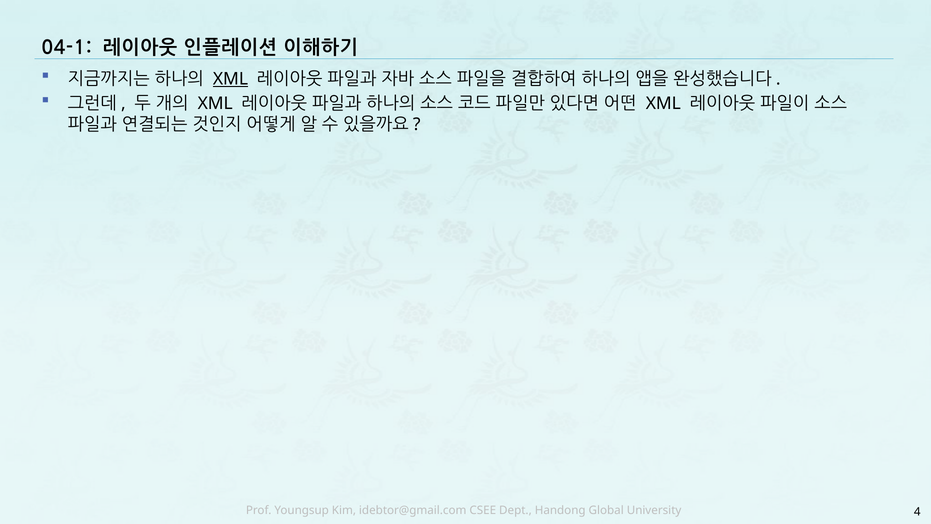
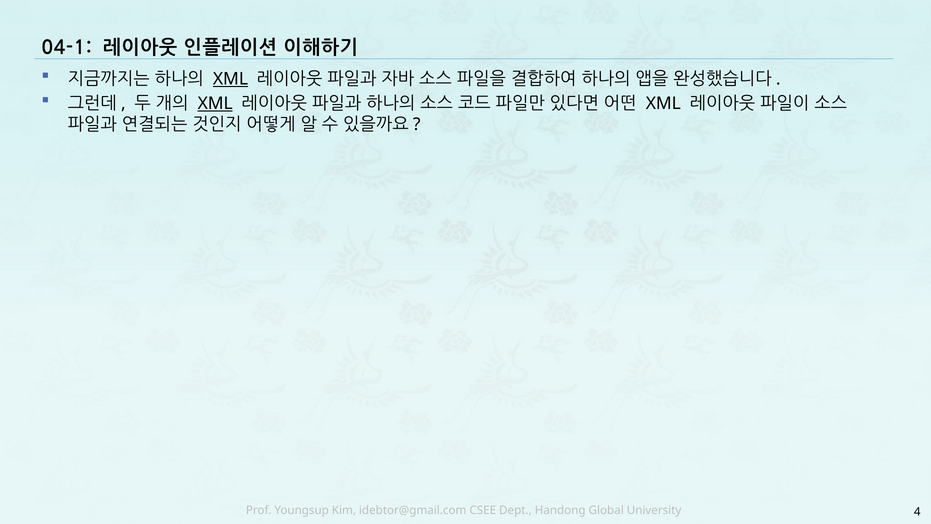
XML at (215, 103) underline: none -> present
